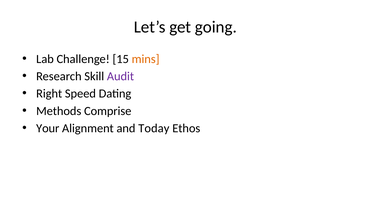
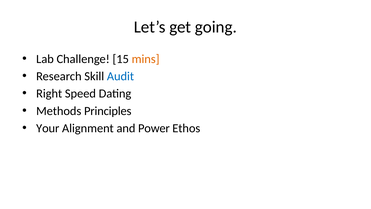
Audit colour: purple -> blue
Comprise: Comprise -> Principles
Today: Today -> Power
